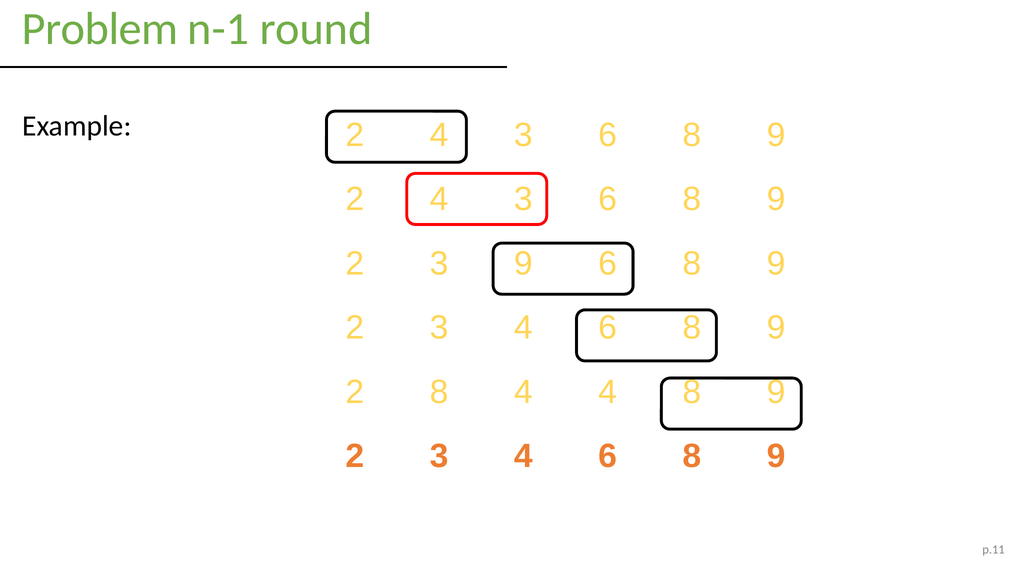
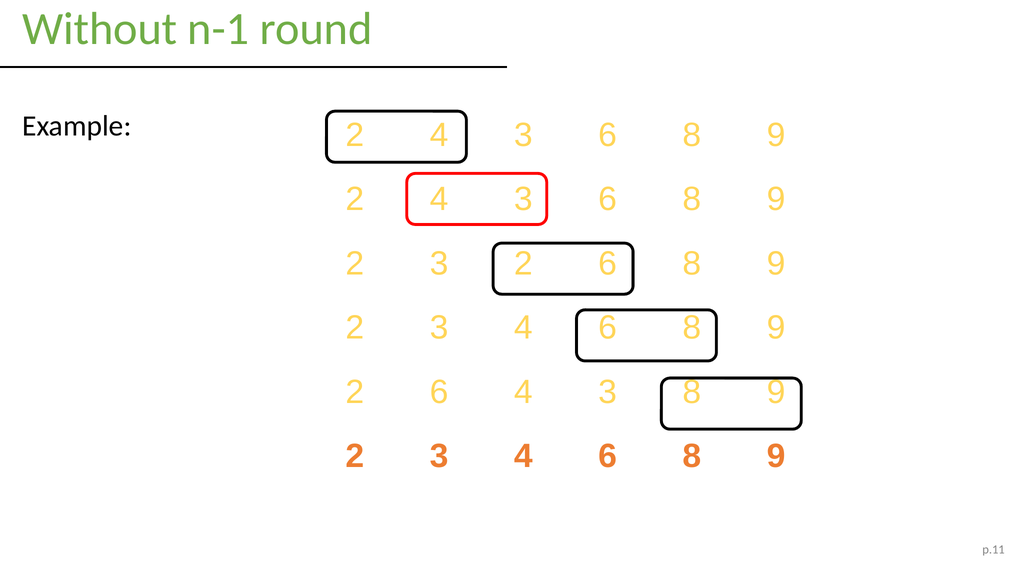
Problem: Problem -> Without
3 9: 9 -> 2
8 at (439, 393): 8 -> 6
4 at (608, 393): 4 -> 3
